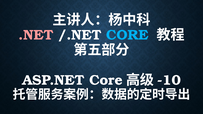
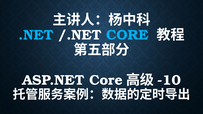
.NET colour: pink -> light blue
